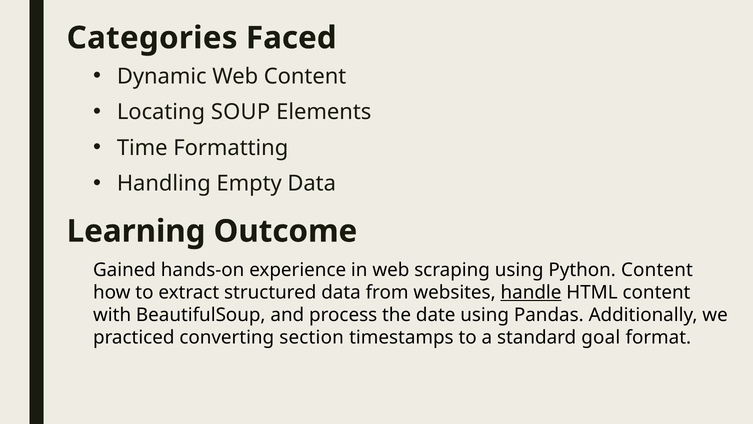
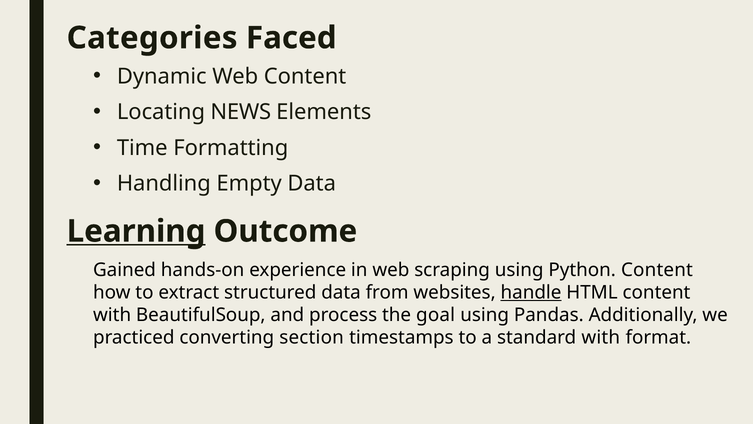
SOUP: SOUP -> NEWS
Learning underline: none -> present
date: date -> goal
standard goal: goal -> with
